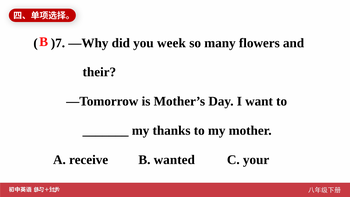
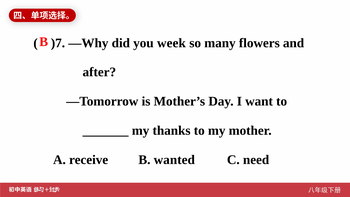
their: their -> after
your: your -> need
